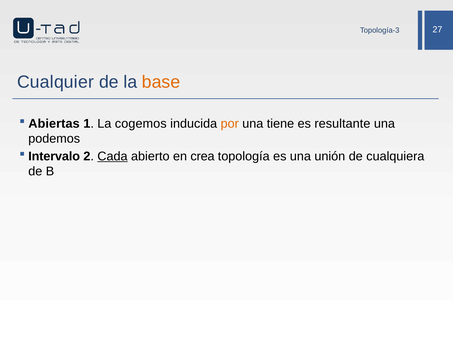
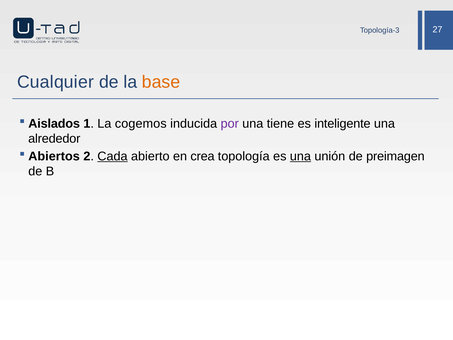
Abiertas: Abiertas -> Aislados
por colour: orange -> purple
resultante: resultante -> inteligente
podemos: podemos -> alrededor
Intervalo: Intervalo -> Abiertos
una at (300, 156) underline: none -> present
cualquiera: cualquiera -> preimagen
